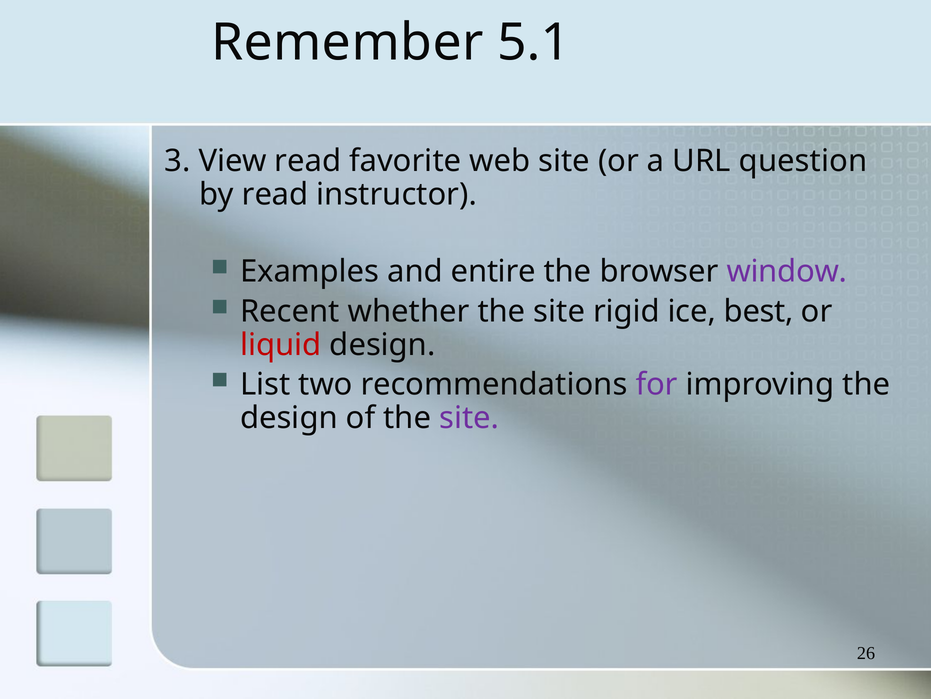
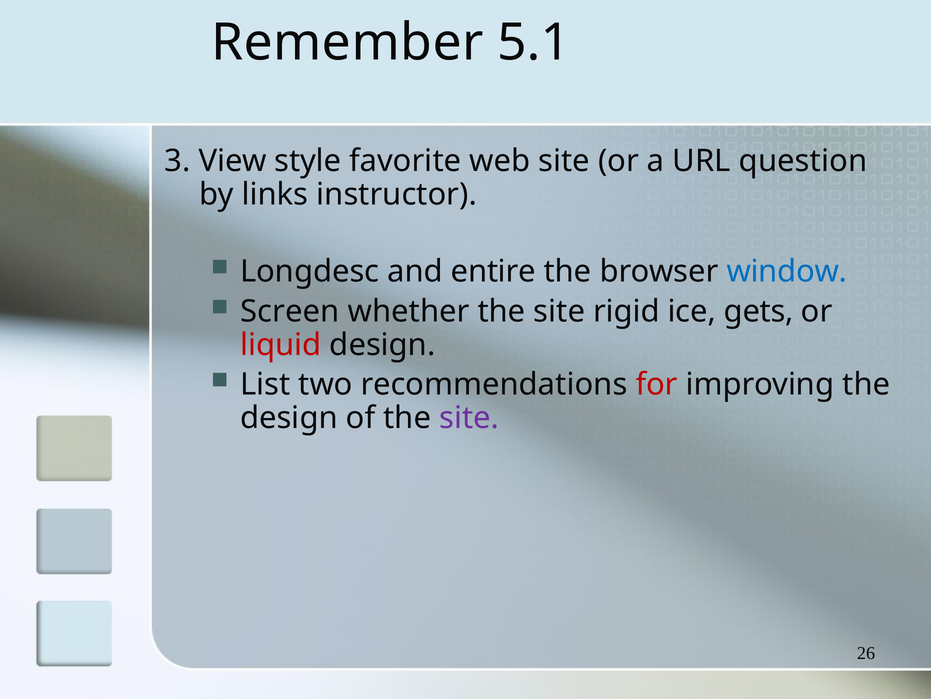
View read: read -> style
by read: read -> links
Examples: Examples -> Longdesc
window colour: purple -> blue
Recent: Recent -> Screen
best: best -> gets
for colour: purple -> red
